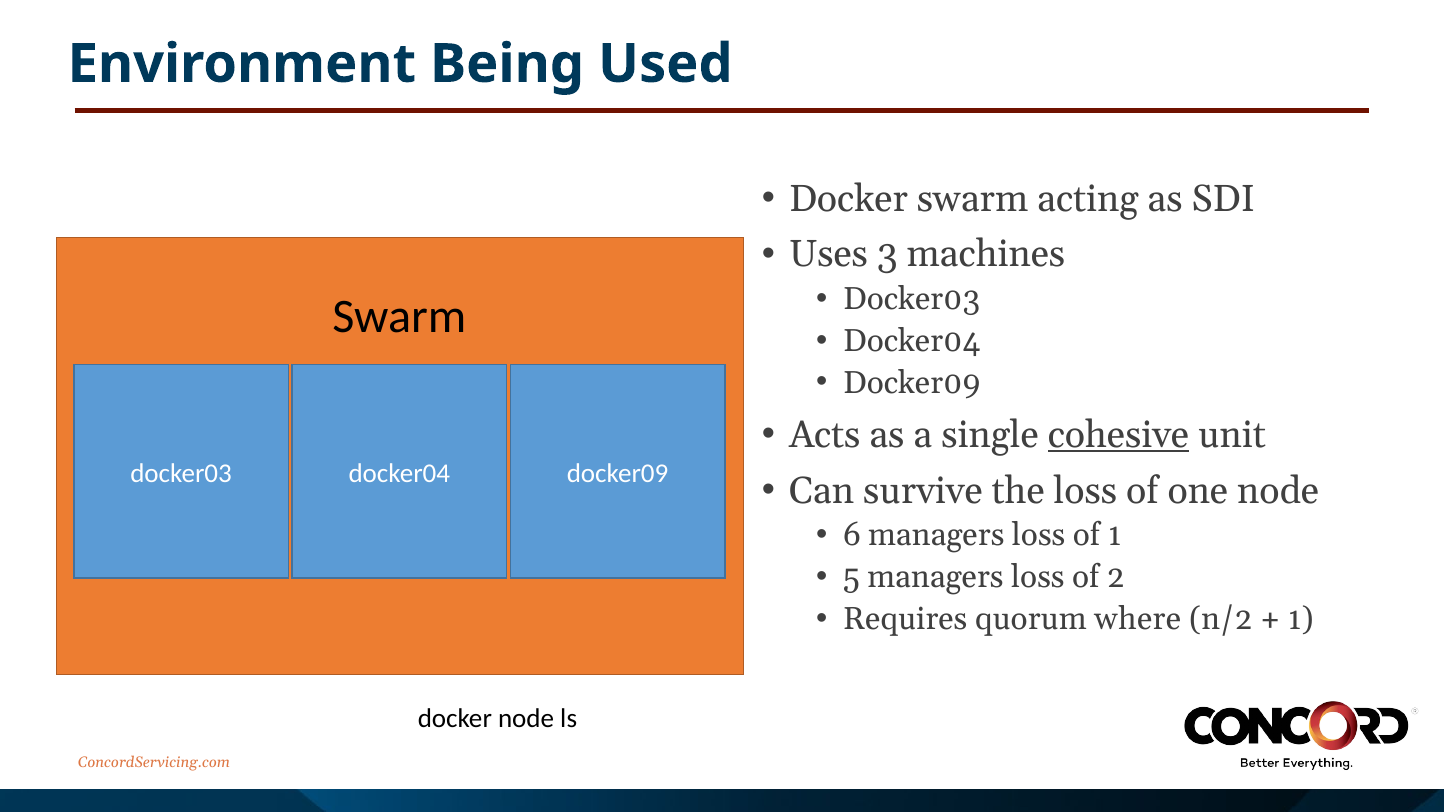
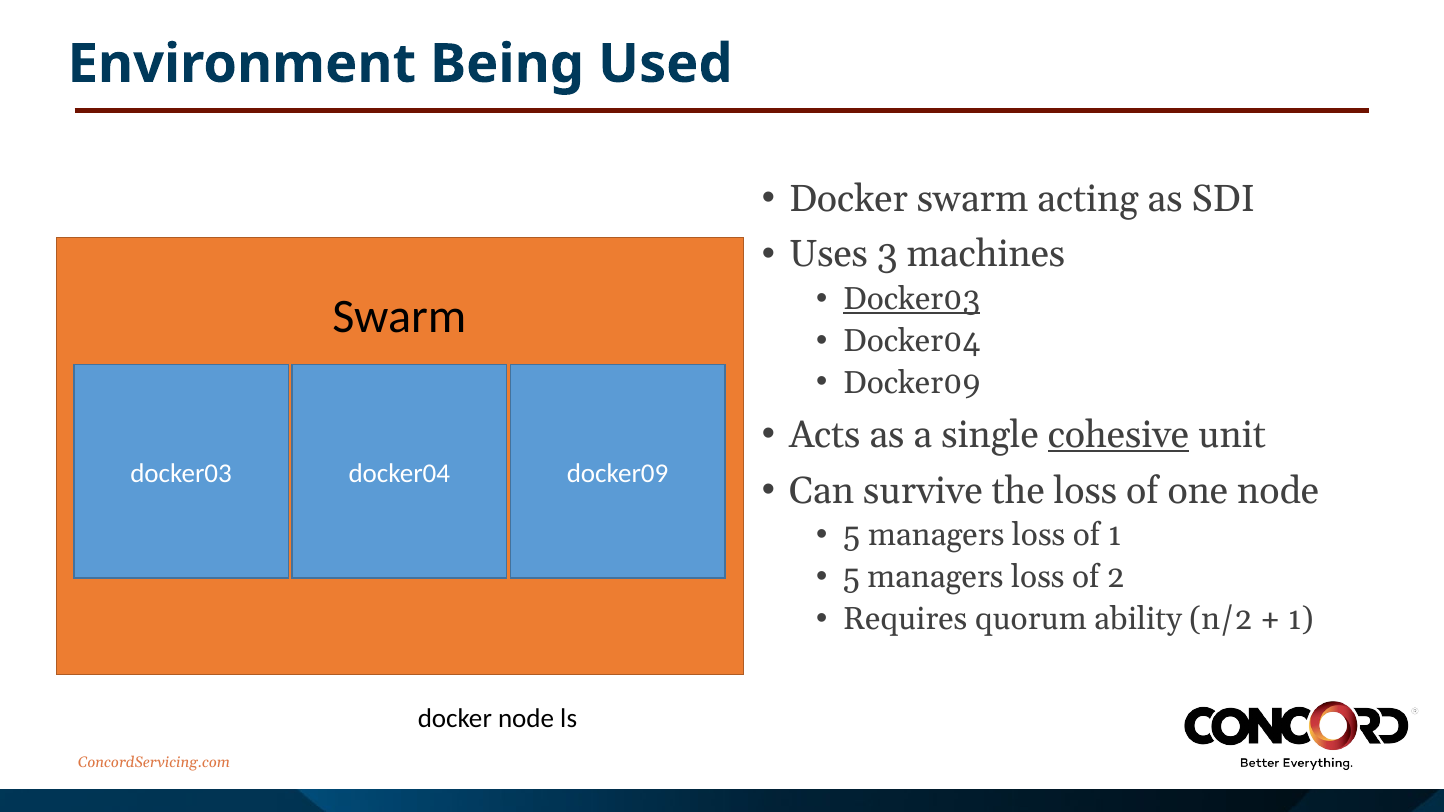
Docker03 at (912, 300) underline: none -> present
6 at (852, 536): 6 -> 5
where: where -> ability
